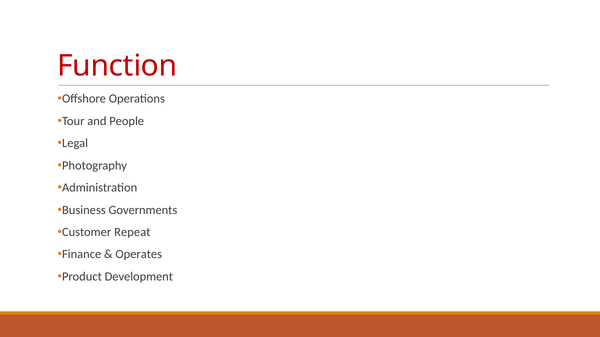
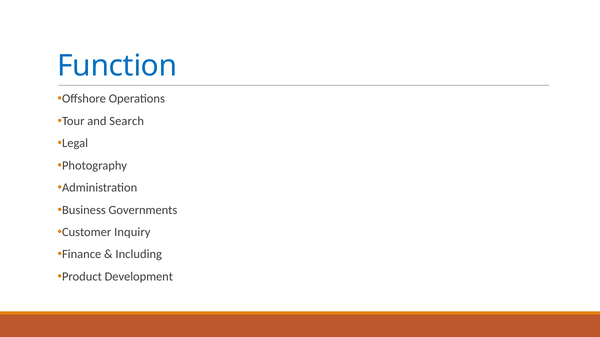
Function colour: red -> blue
People: People -> Search
Repeat: Repeat -> Inquiry
Operates: Operates -> Including
